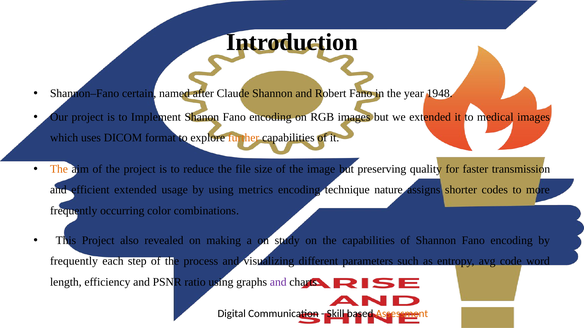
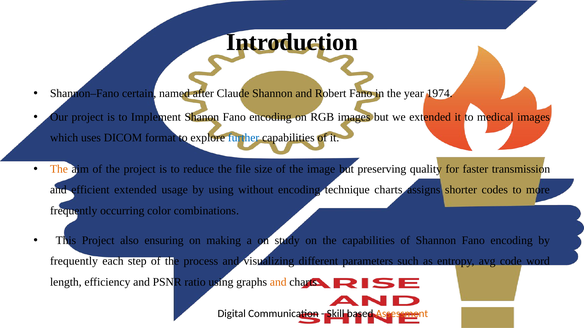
1948: 1948 -> 1974
further colour: orange -> blue
metrics: metrics -> without
technique nature: nature -> charts
revealed: revealed -> ensuring
and at (278, 282) colour: purple -> orange
